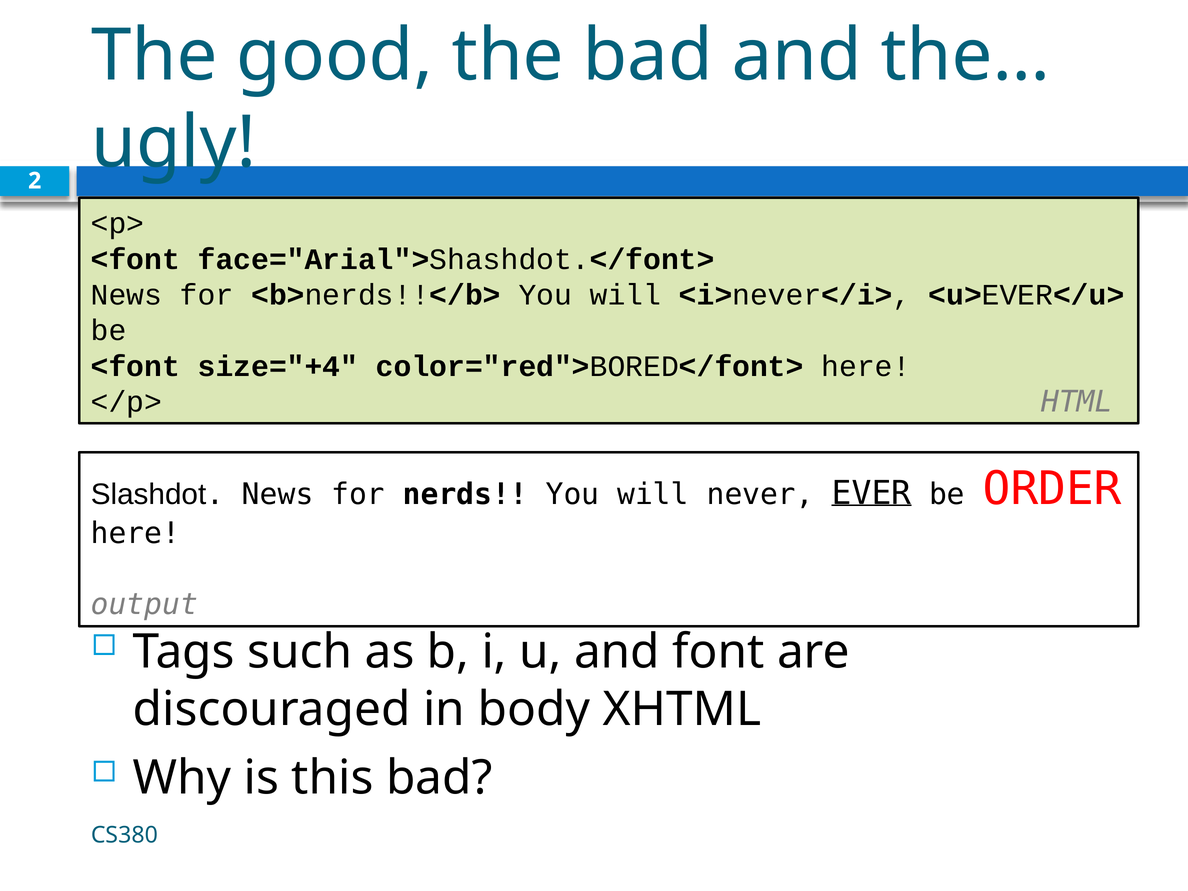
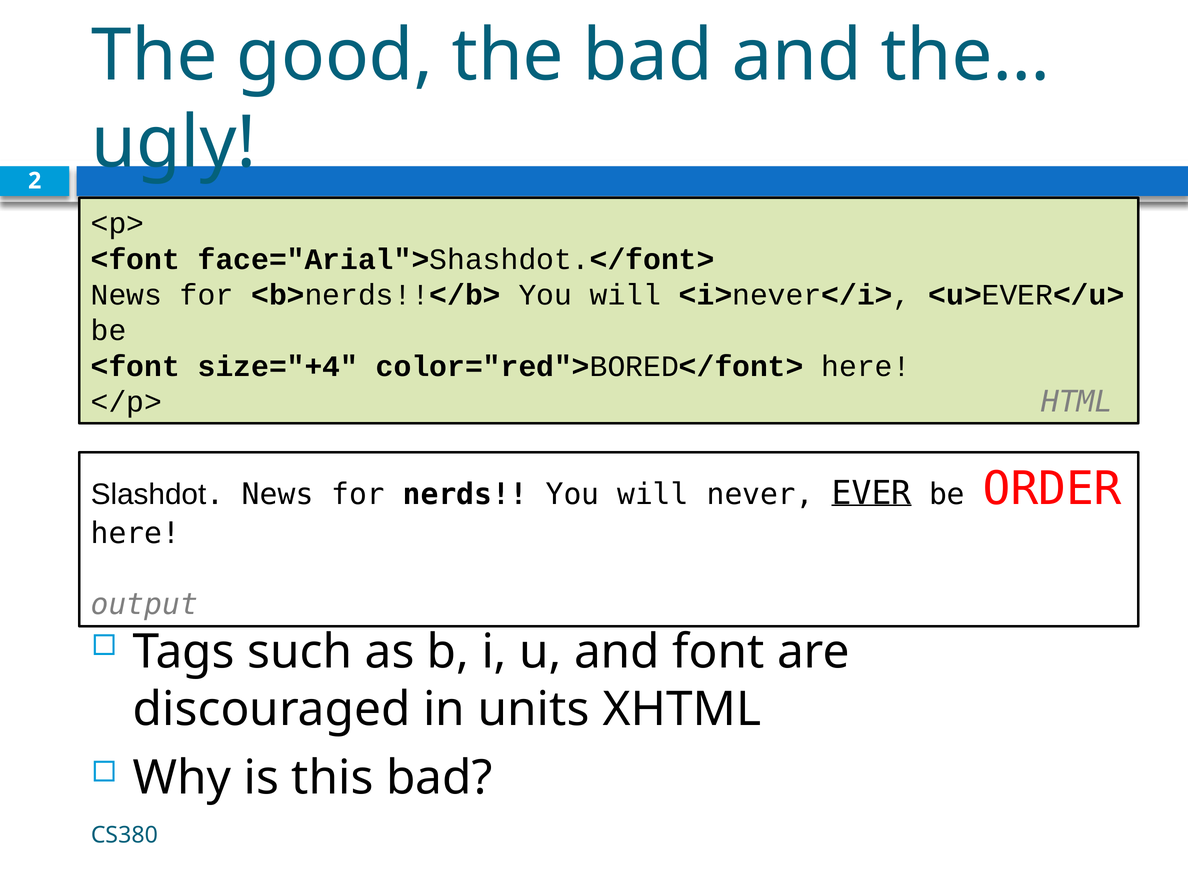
body: body -> units
